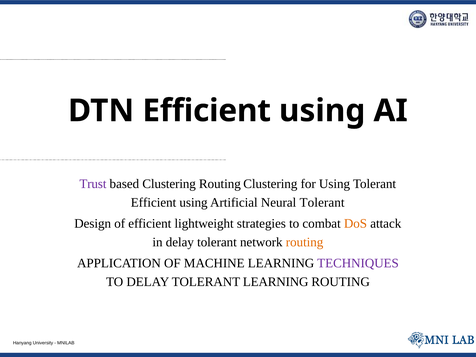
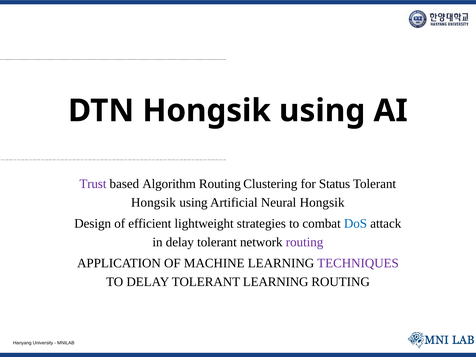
DTN Efficient: Efficient -> Hongsik
based Clustering: Clustering -> Algorithm
for Using: Using -> Status
Efficient at (154, 203): Efficient -> Hongsik
Neural Tolerant: Tolerant -> Hongsik
DoS colour: orange -> blue
routing at (305, 242) colour: orange -> purple
